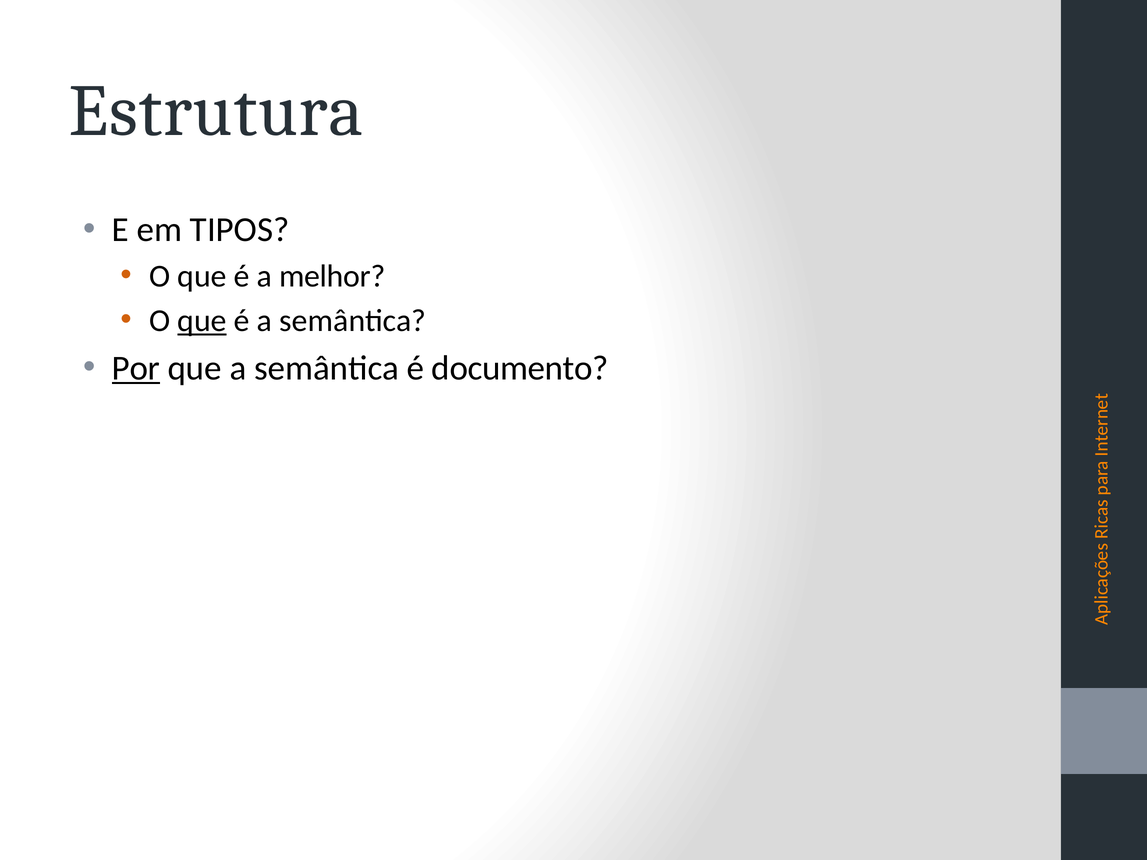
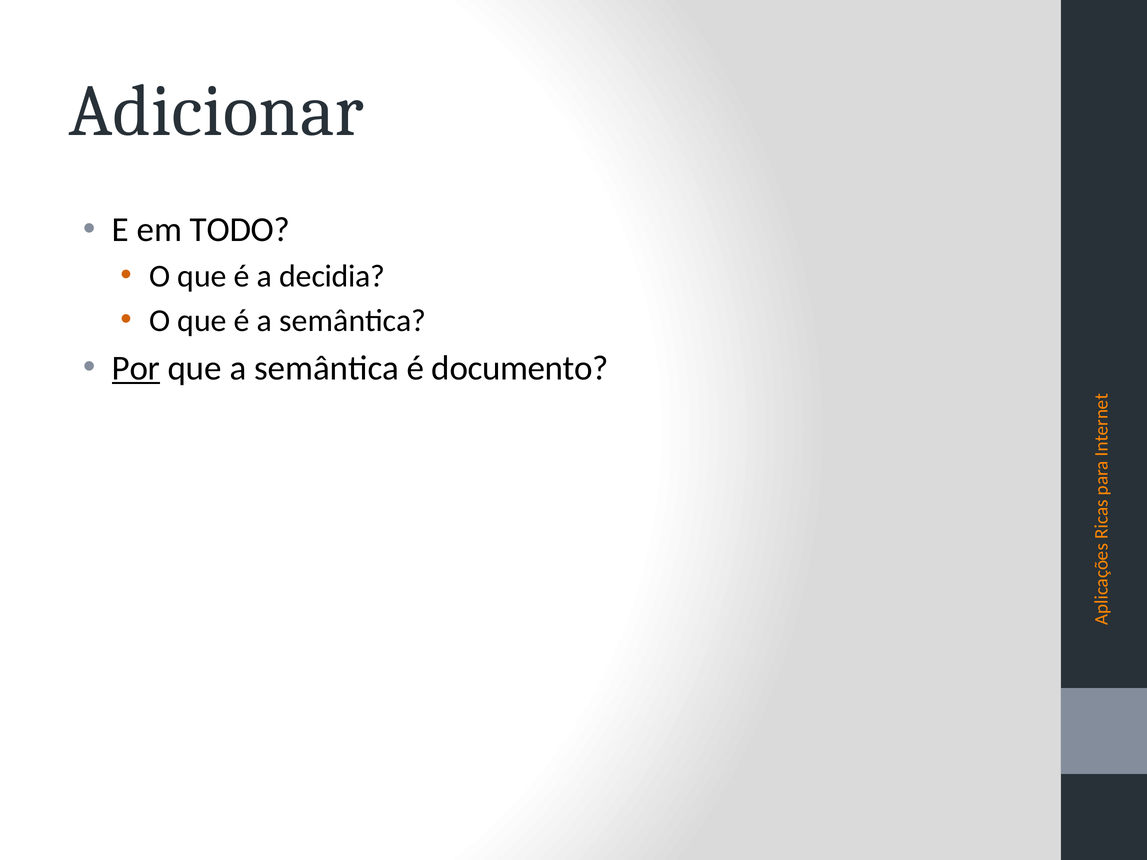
Estrutura: Estrutura -> Adicionar
TIPOS: TIPOS -> TODO
melhor: melhor -> decidia
que at (202, 321) underline: present -> none
